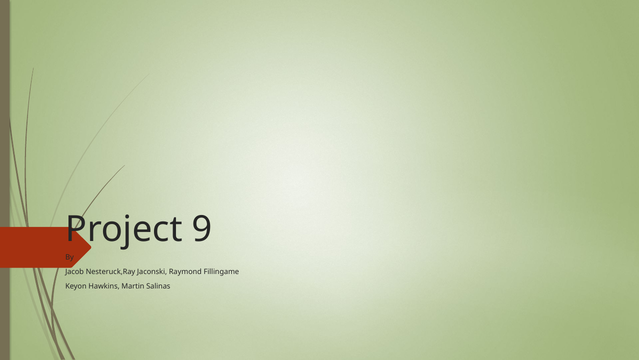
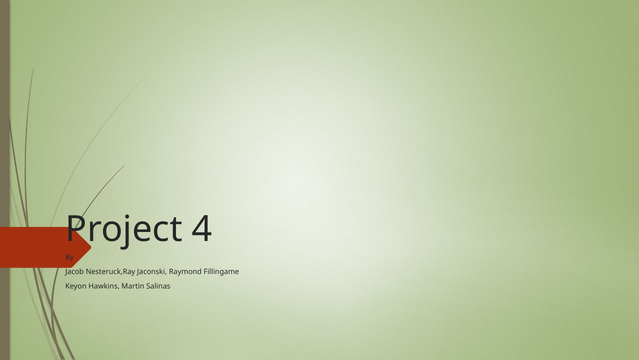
9: 9 -> 4
